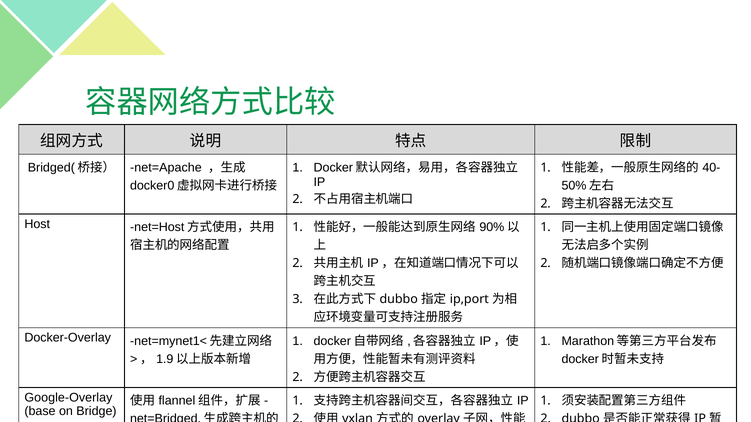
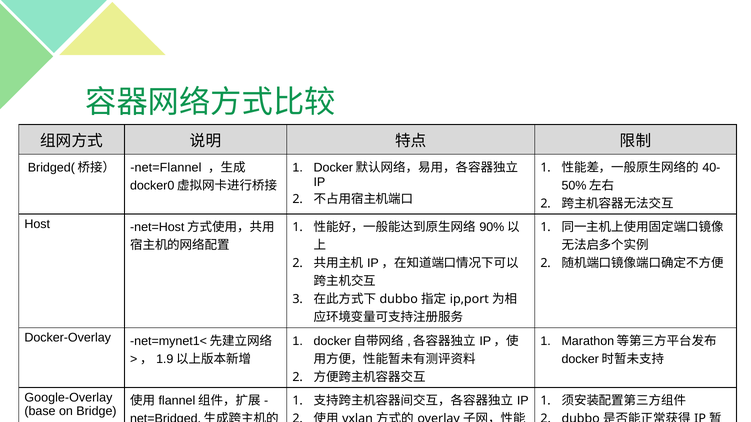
net=Apache: net=Apache -> net=Flannel
